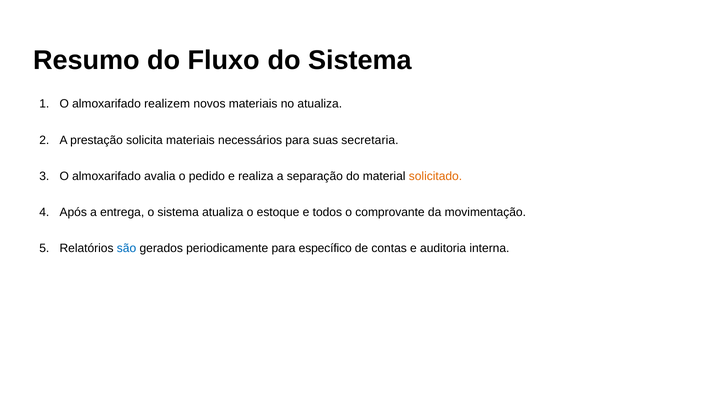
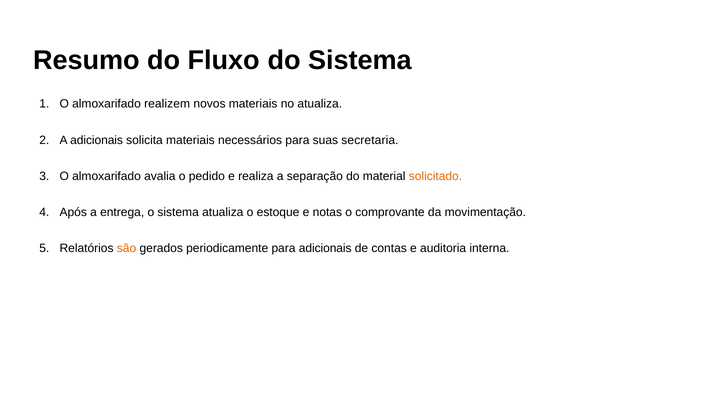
A prestação: prestação -> adicionais
todos: todos -> notas
são colour: blue -> orange
para específico: específico -> adicionais
